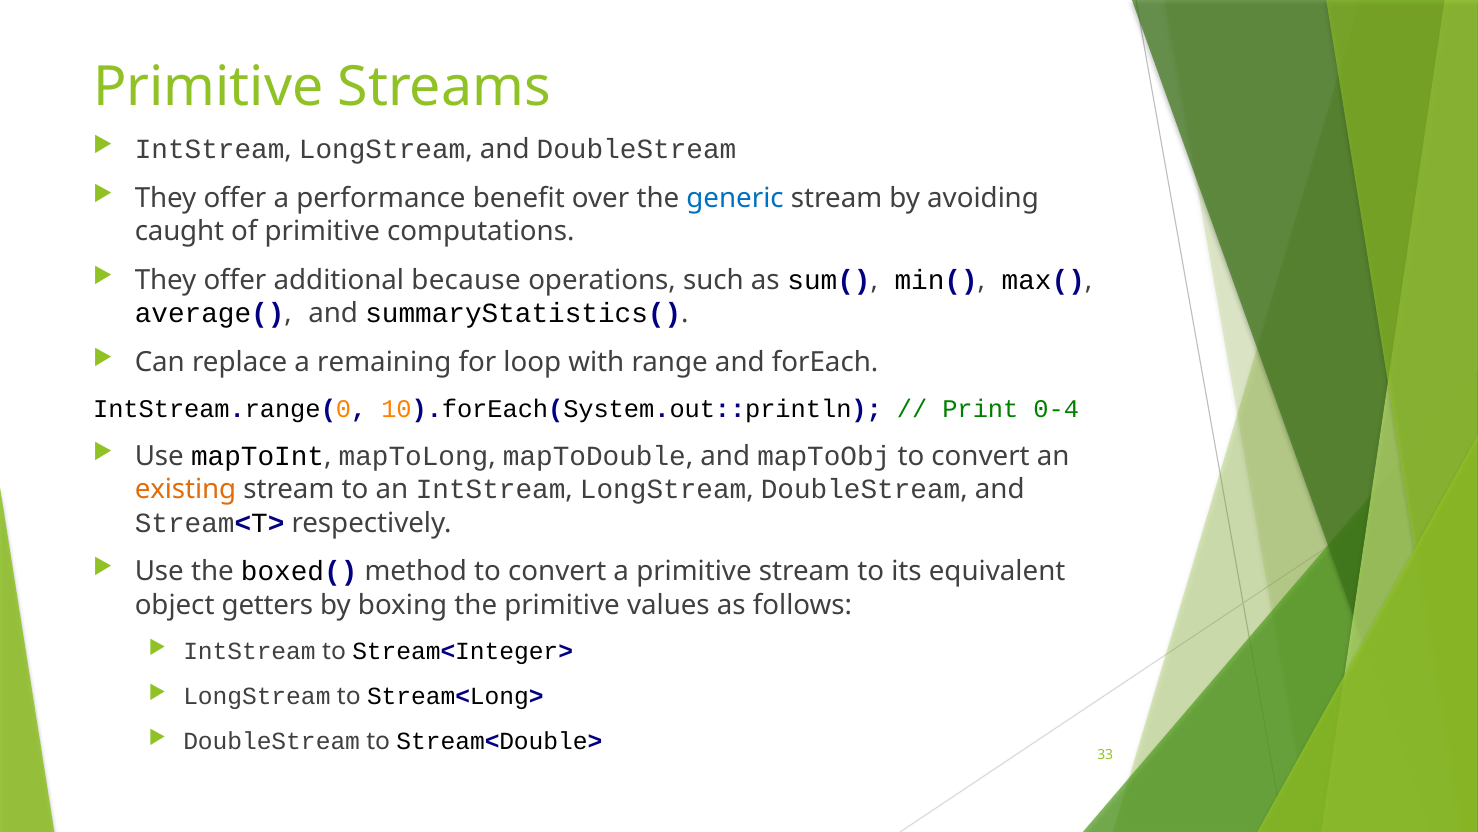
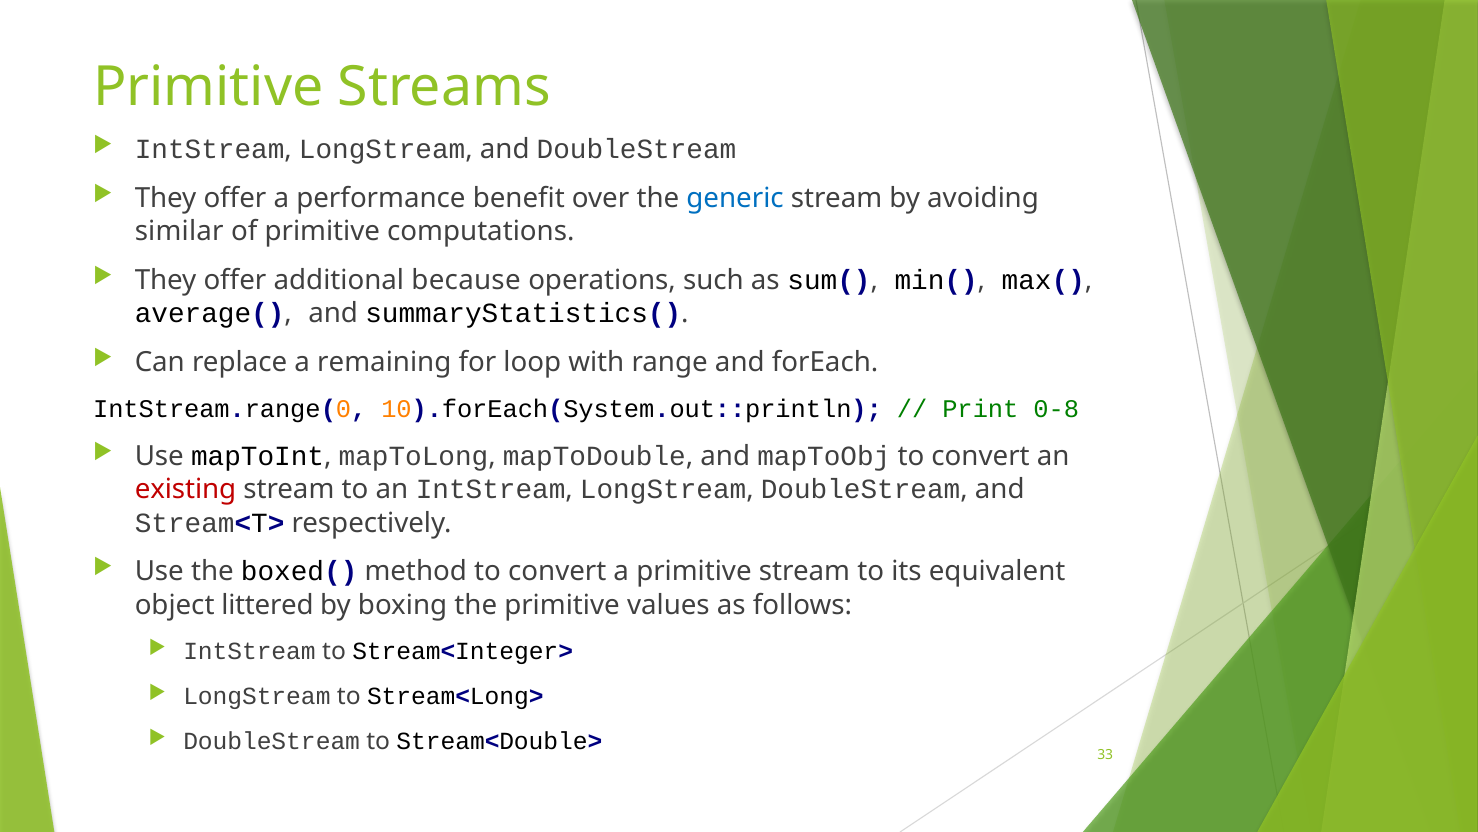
caught: caught -> similar
0-4: 0-4 -> 0-8
existing colour: orange -> red
getters: getters -> littered
